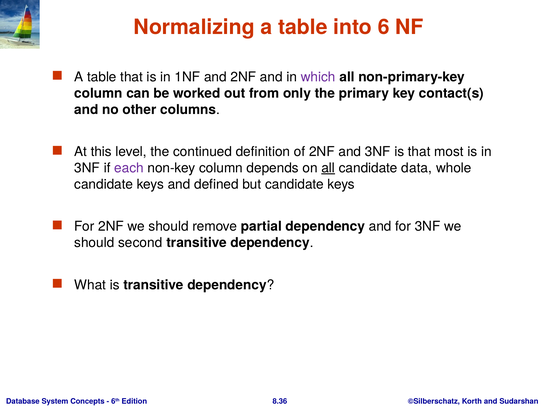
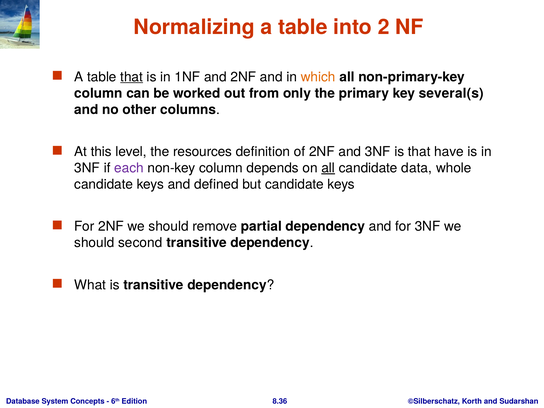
6: 6 -> 2
that at (132, 77) underline: none -> present
which colour: purple -> orange
contact(s: contact(s -> several(s
continued: continued -> resources
most: most -> have
